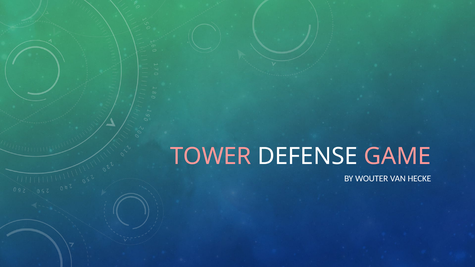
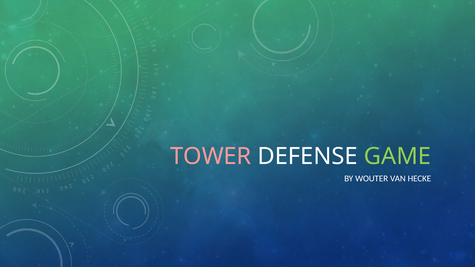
GAME colour: pink -> light green
